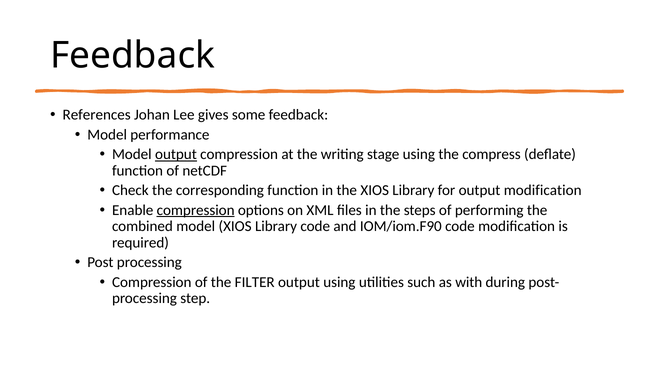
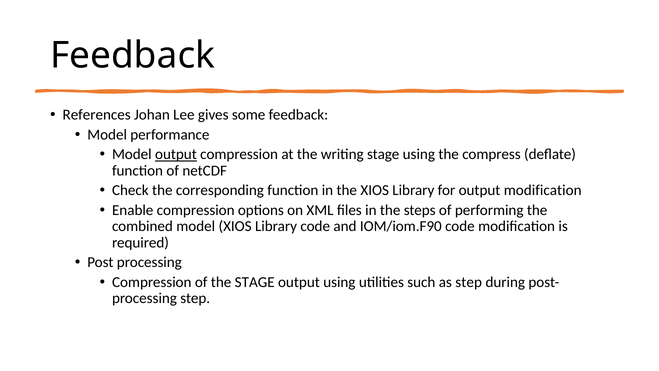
compression at (196, 210) underline: present -> none
the FILTER: FILTER -> STAGE
as with: with -> step
